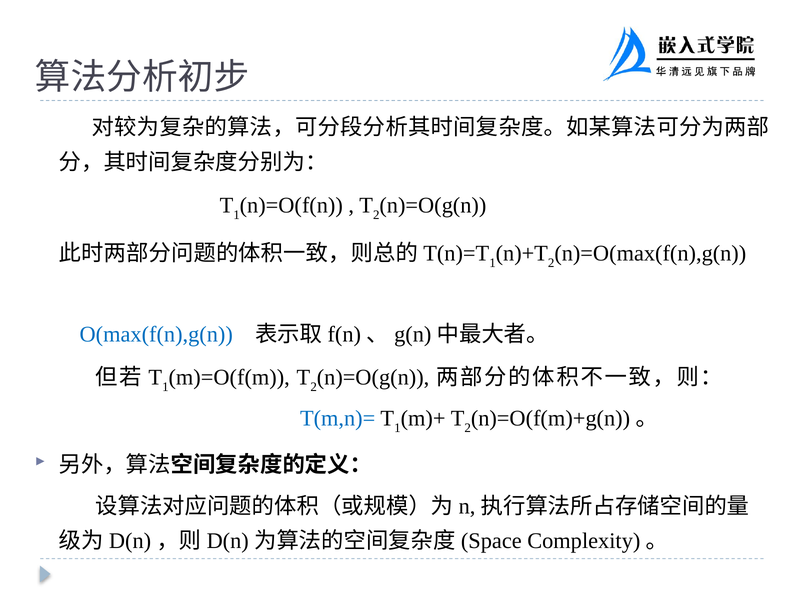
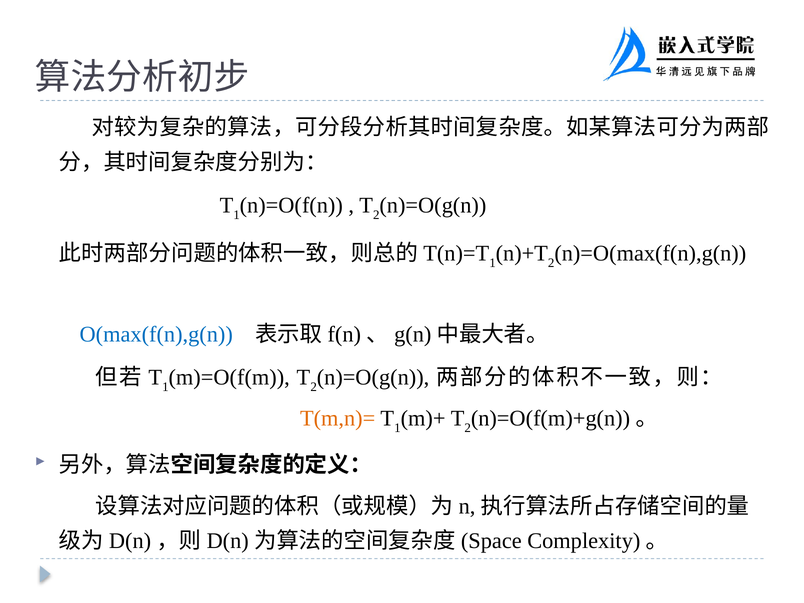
T(m,n)= colour: blue -> orange
